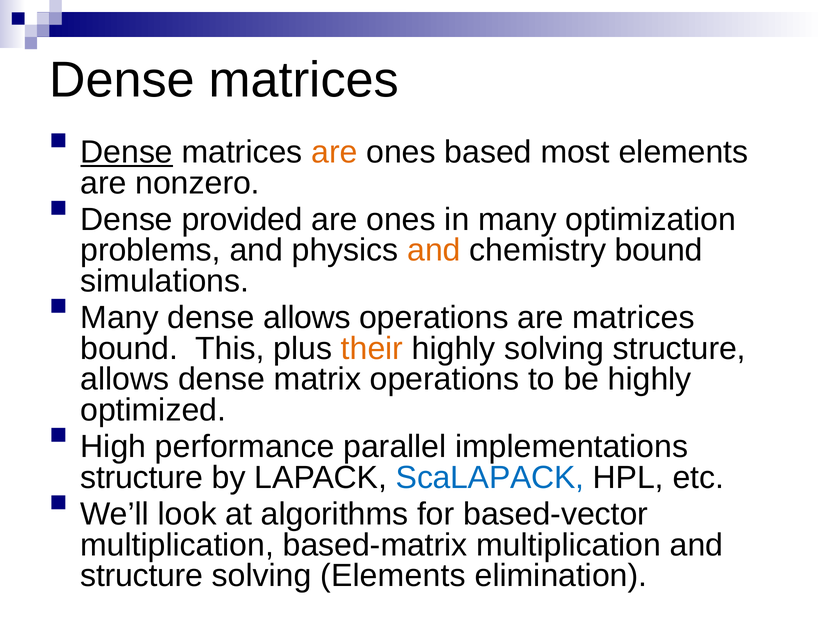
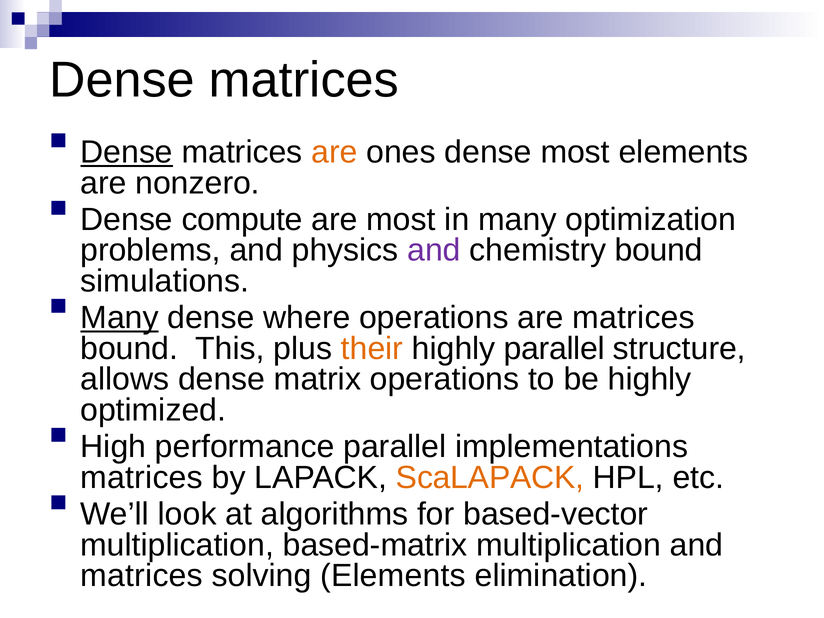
ones based: based -> dense
provided: provided -> compute
ones at (401, 220): ones -> most
and at (434, 250) colour: orange -> purple
Many at (119, 318) underline: none -> present
dense allows: allows -> where
highly solving: solving -> parallel
structure at (142, 478): structure -> matrices
ScaLAPACK colour: blue -> orange
structure at (142, 576): structure -> matrices
